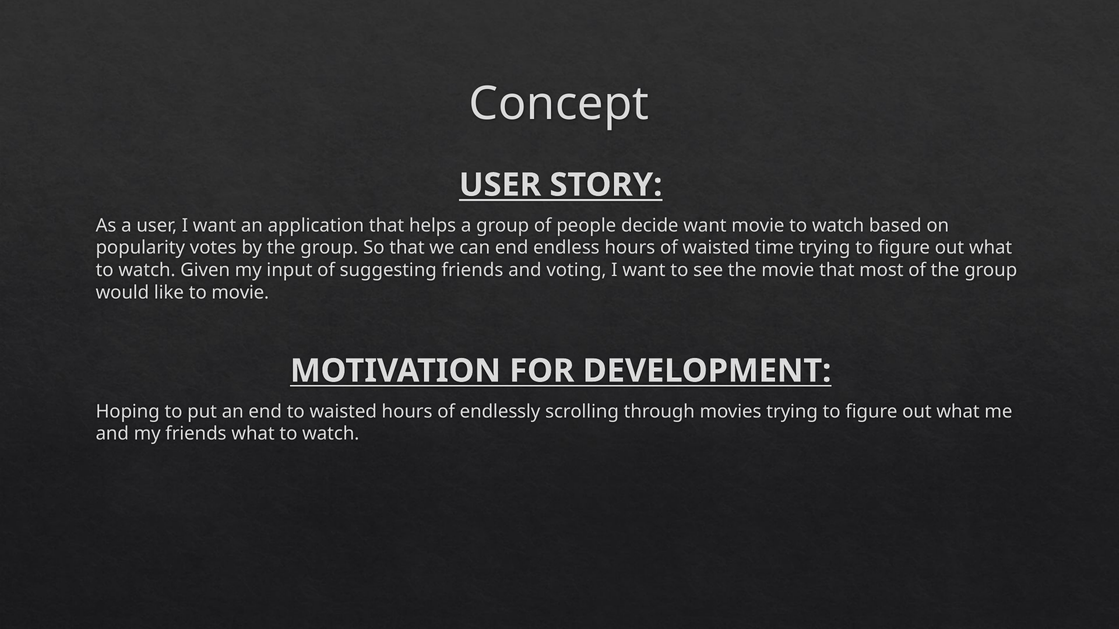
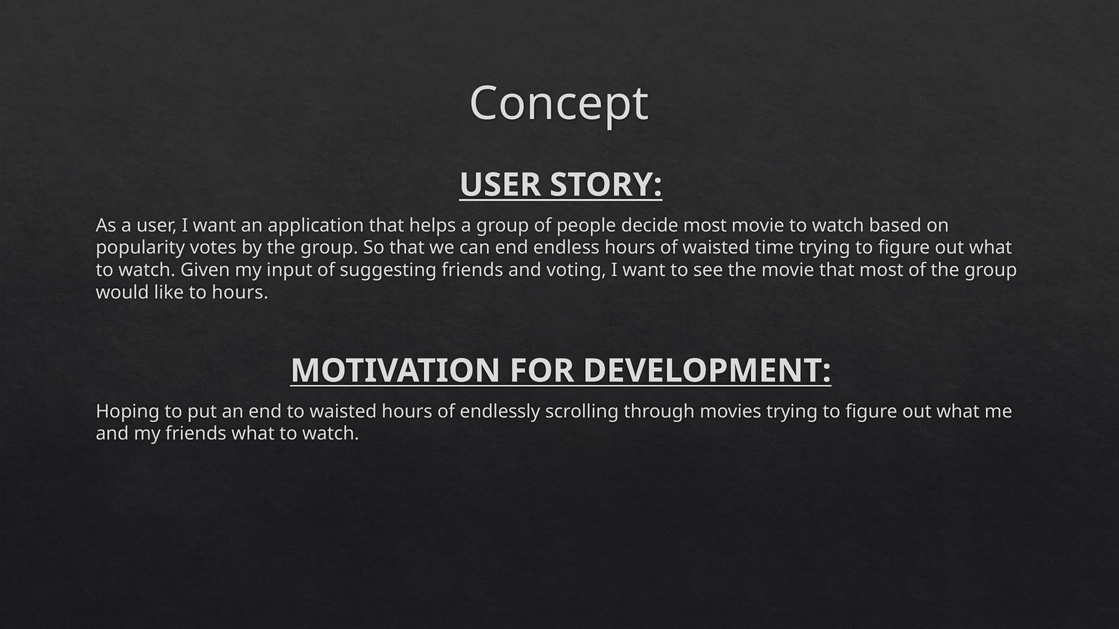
decide want: want -> most
to movie: movie -> hours
